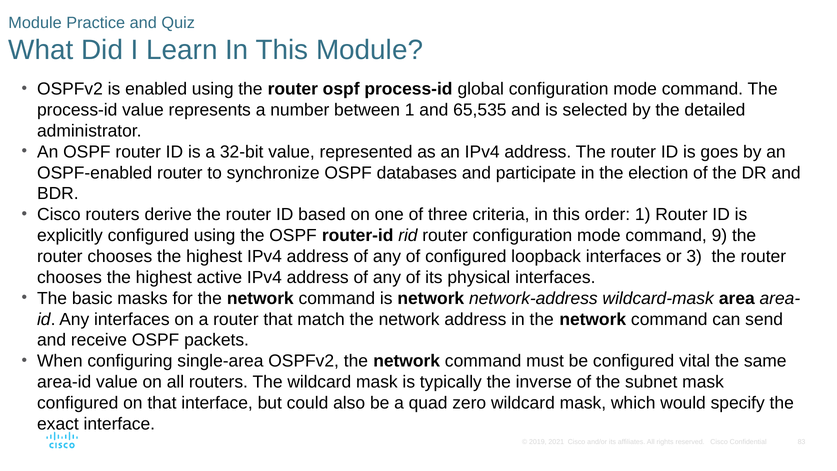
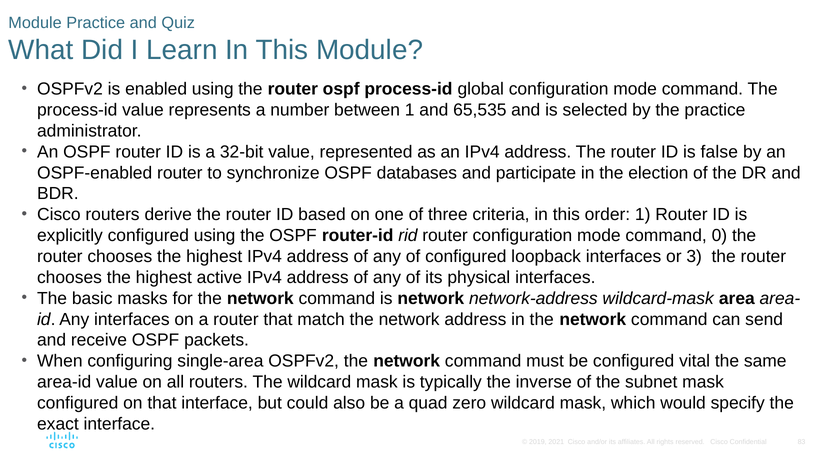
the detailed: detailed -> practice
goes: goes -> false
9: 9 -> 0
